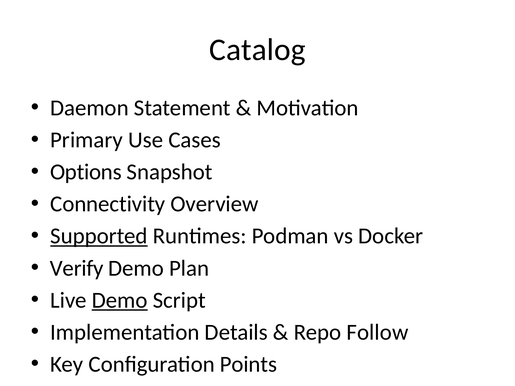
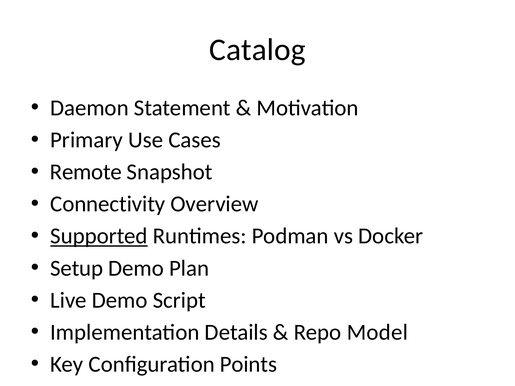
Options: Options -> Remote
Verify: Verify -> Setup
Demo at (120, 300) underline: present -> none
Follow: Follow -> Model
